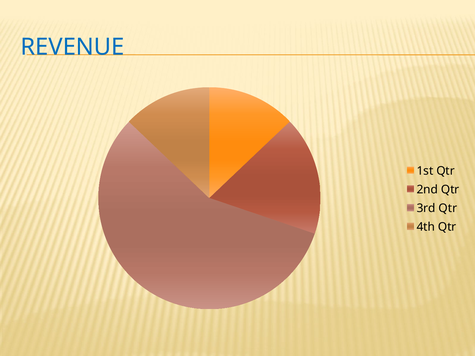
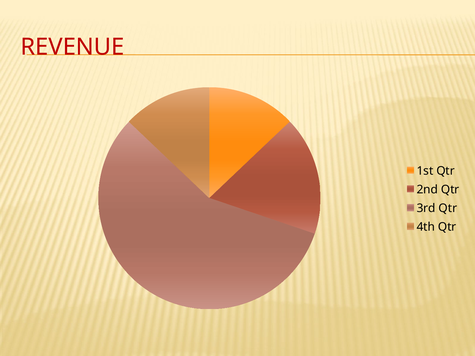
REVENUE colour: blue -> red
